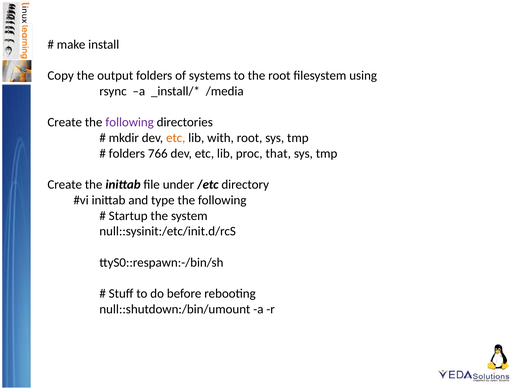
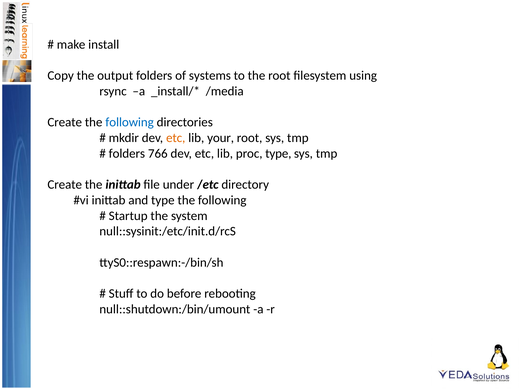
following at (130, 122) colour: purple -> blue
with: with -> your
proc that: that -> type
